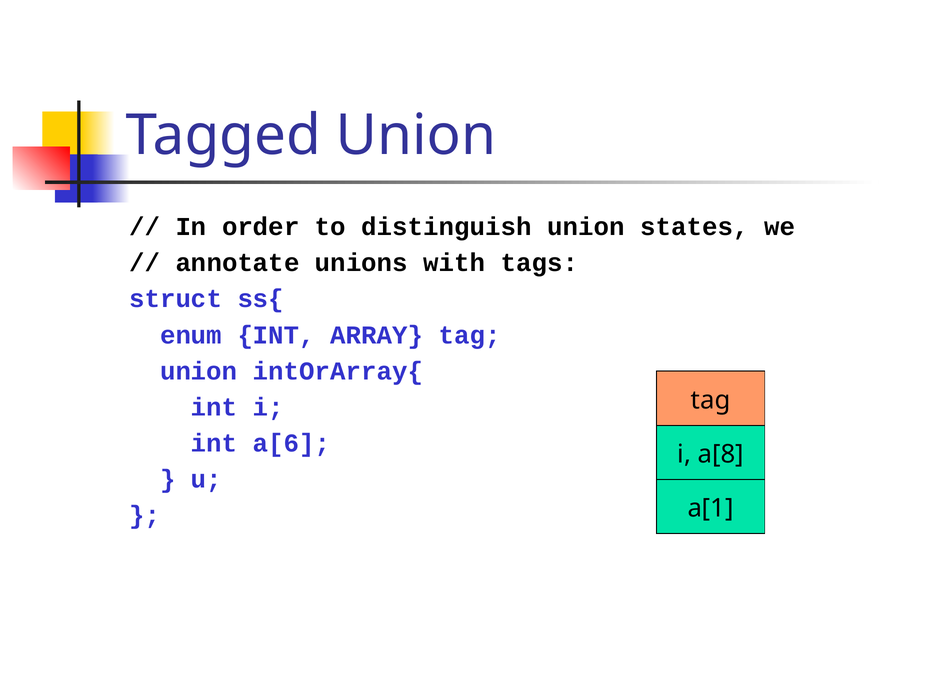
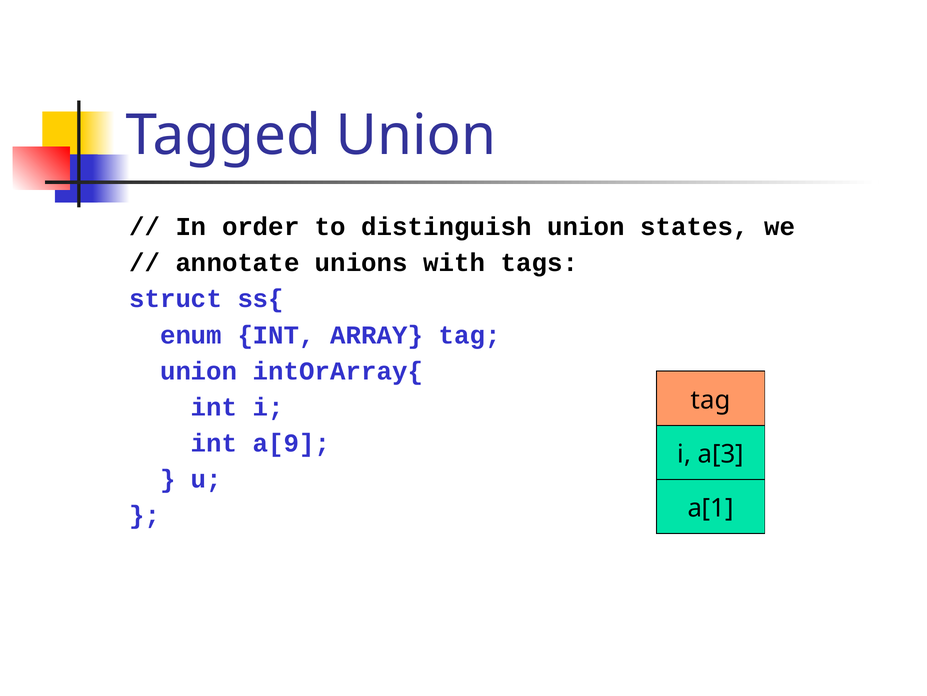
a[6: a[6 -> a[9
a[8: a[8 -> a[3
